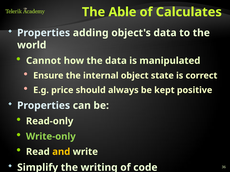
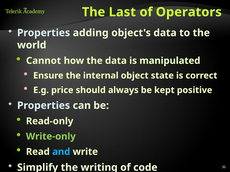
Able: Able -> Last
Calculates: Calculates -> Operators
and colour: yellow -> light blue
